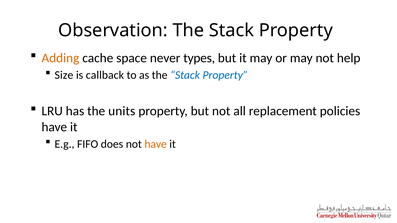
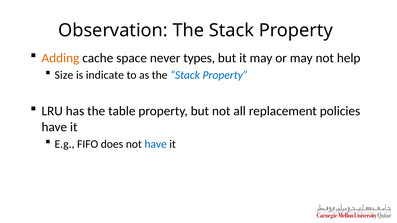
callback: callback -> indicate
units: units -> table
have at (156, 144) colour: orange -> blue
